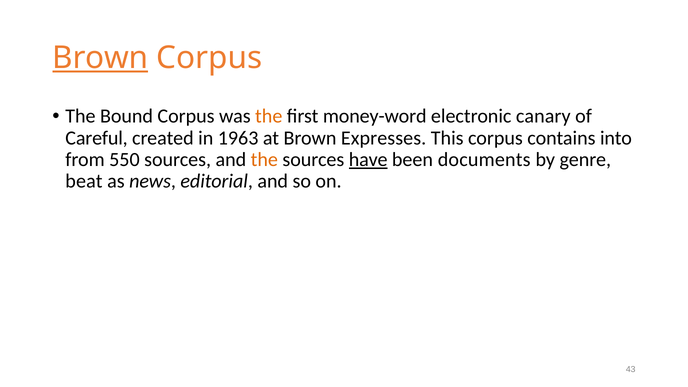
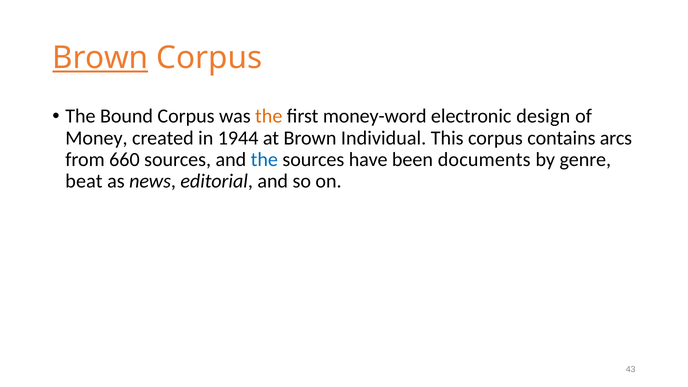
canary: canary -> design
Careful: Careful -> Money
1963: 1963 -> 1944
Expresses: Expresses -> Individual
into: into -> arcs
550: 550 -> 660
the at (264, 160) colour: orange -> blue
have underline: present -> none
